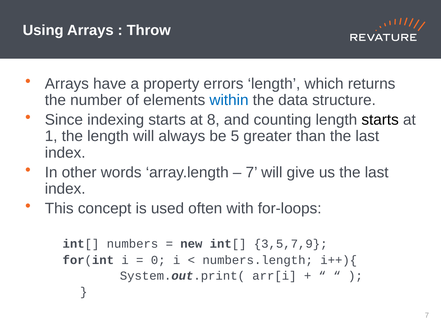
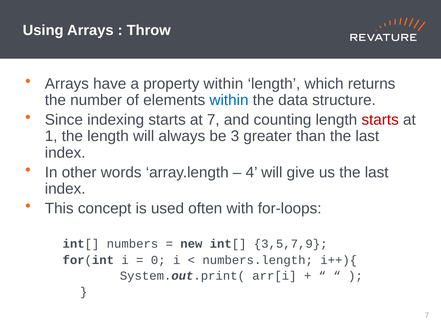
property errors: errors -> within
at 8: 8 -> 7
starts at (380, 120) colour: black -> red
5: 5 -> 3
7 at (252, 173): 7 -> 4
